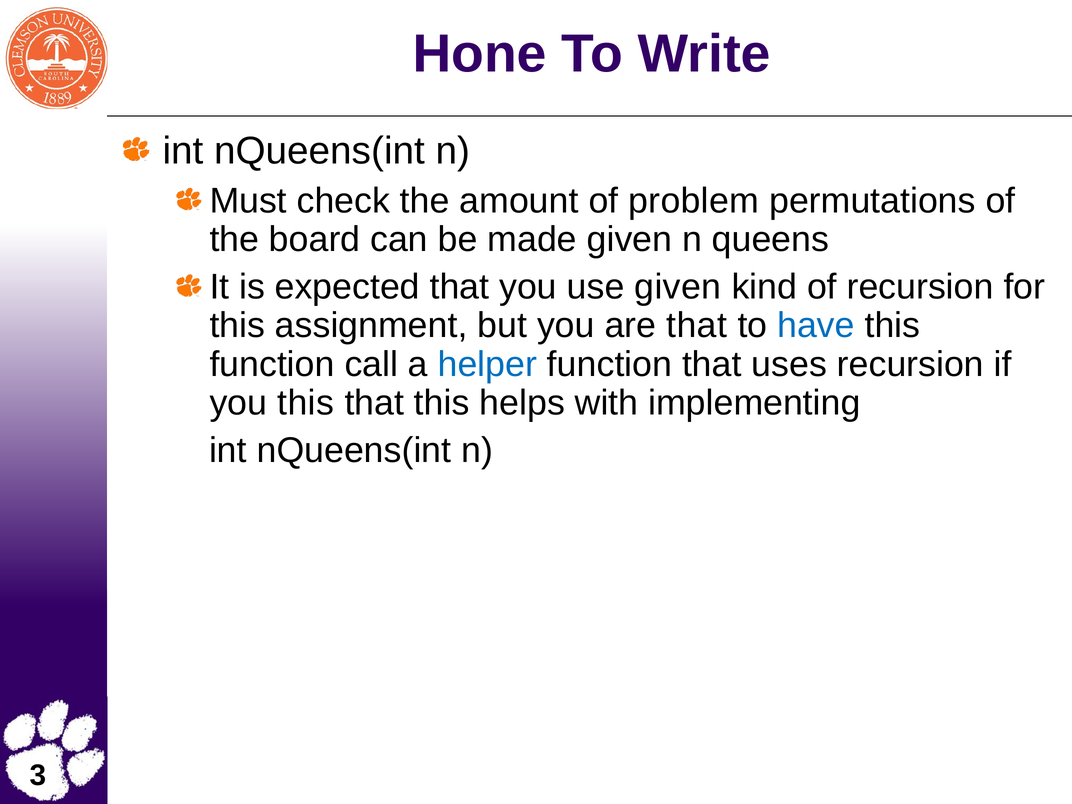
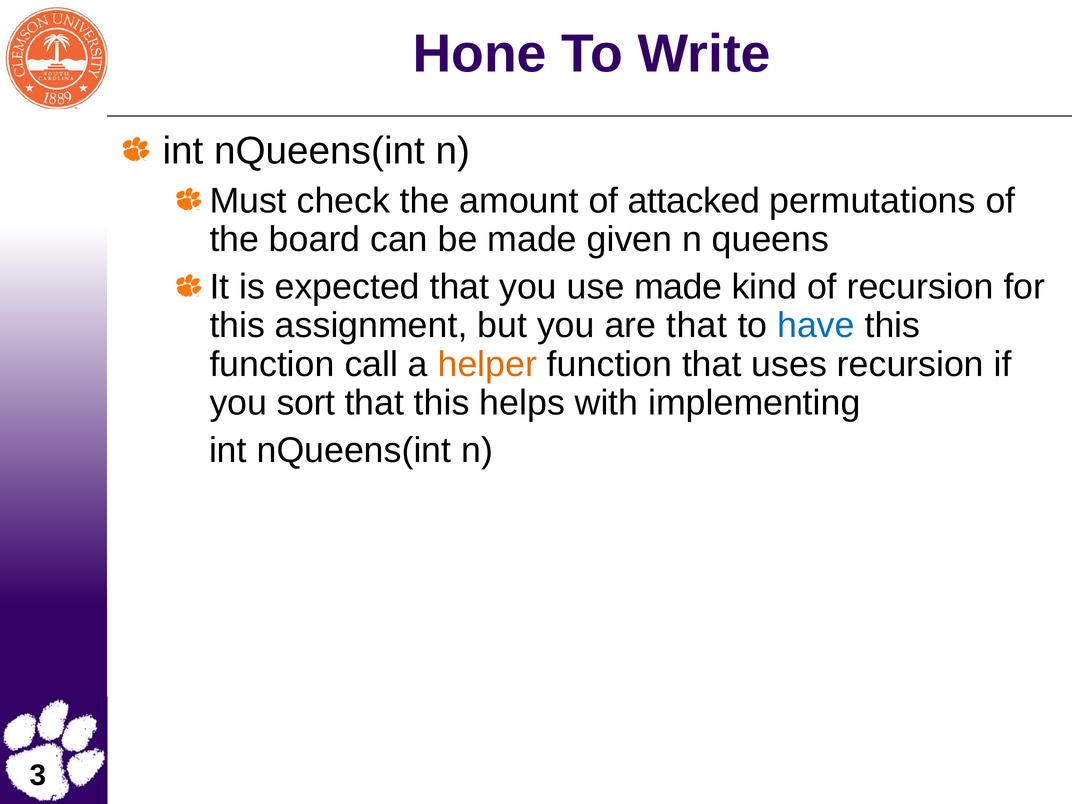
problem: problem -> attacked
use given: given -> made
helper colour: blue -> orange
you this: this -> sort
